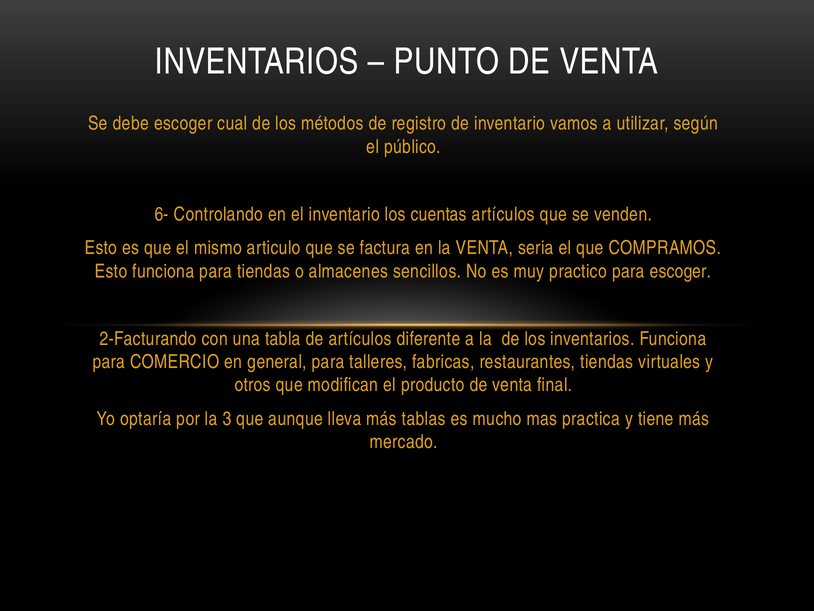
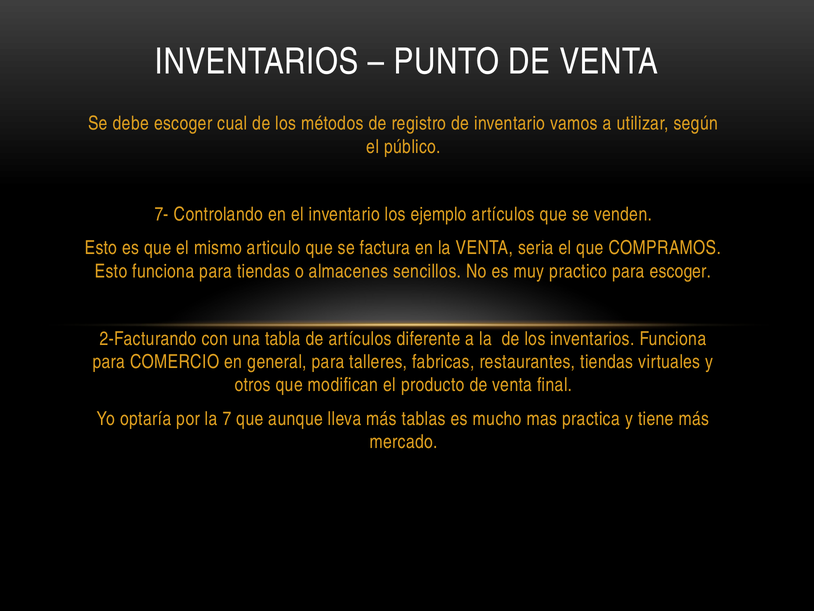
6-: 6- -> 7-
cuentas: cuentas -> ejemplo
3: 3 -> 7
